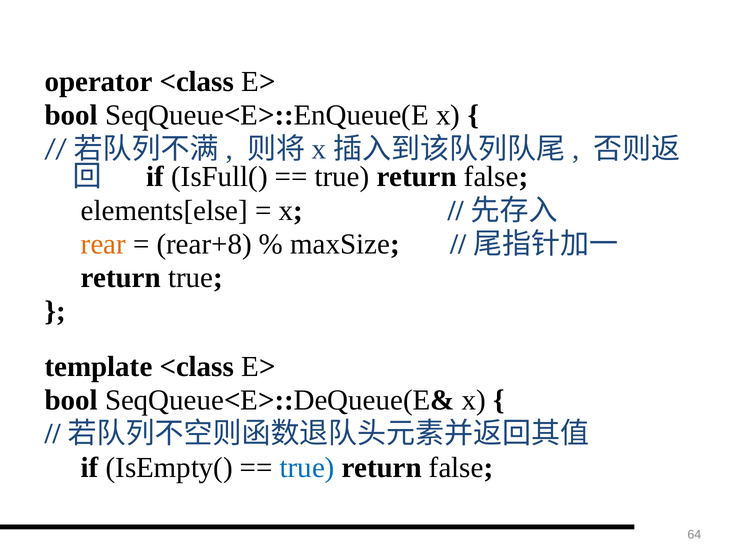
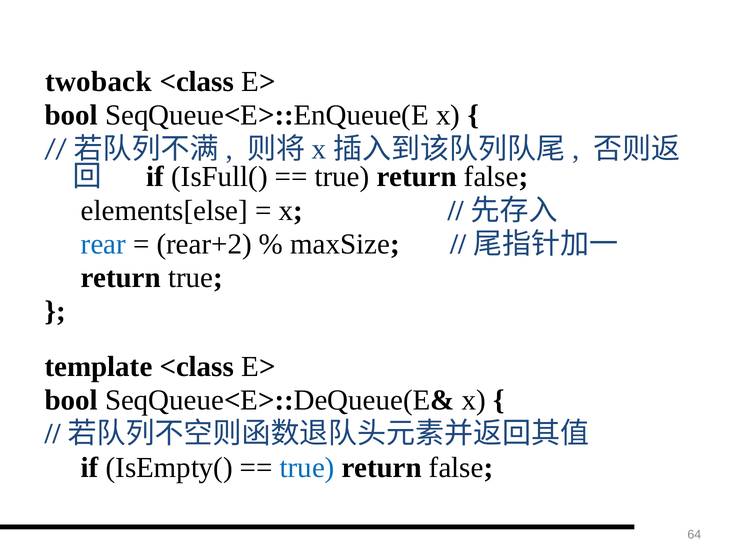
operator: operator -> twoback
rear colour: orange -> blue
rear+8: rear+8 -> rear+2
